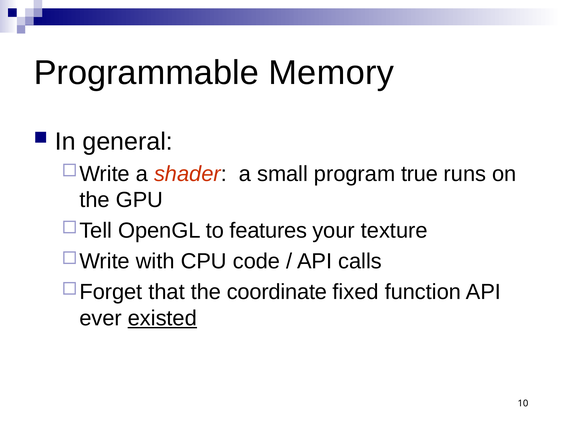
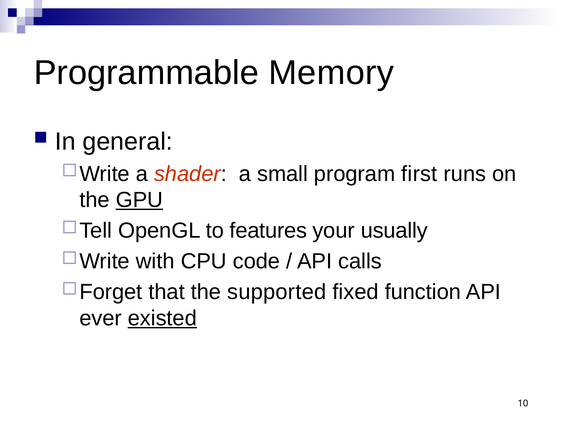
true: true -> first
GPU underline: none -> present
texture: texture -> usually
coordinate: coordinate -> supported
